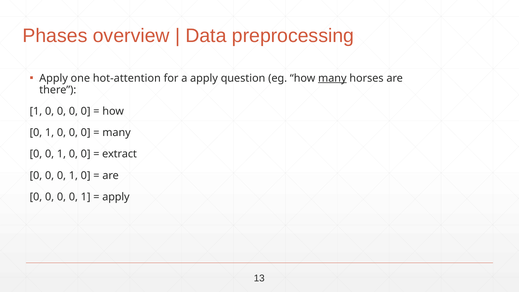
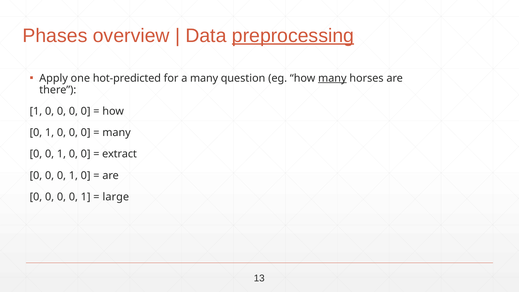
preprocessing underline: none -> present
hot-attention: hot-attention -> hot-predicted
a apply: apply -> many
apply at (116, 197): apply -> large
